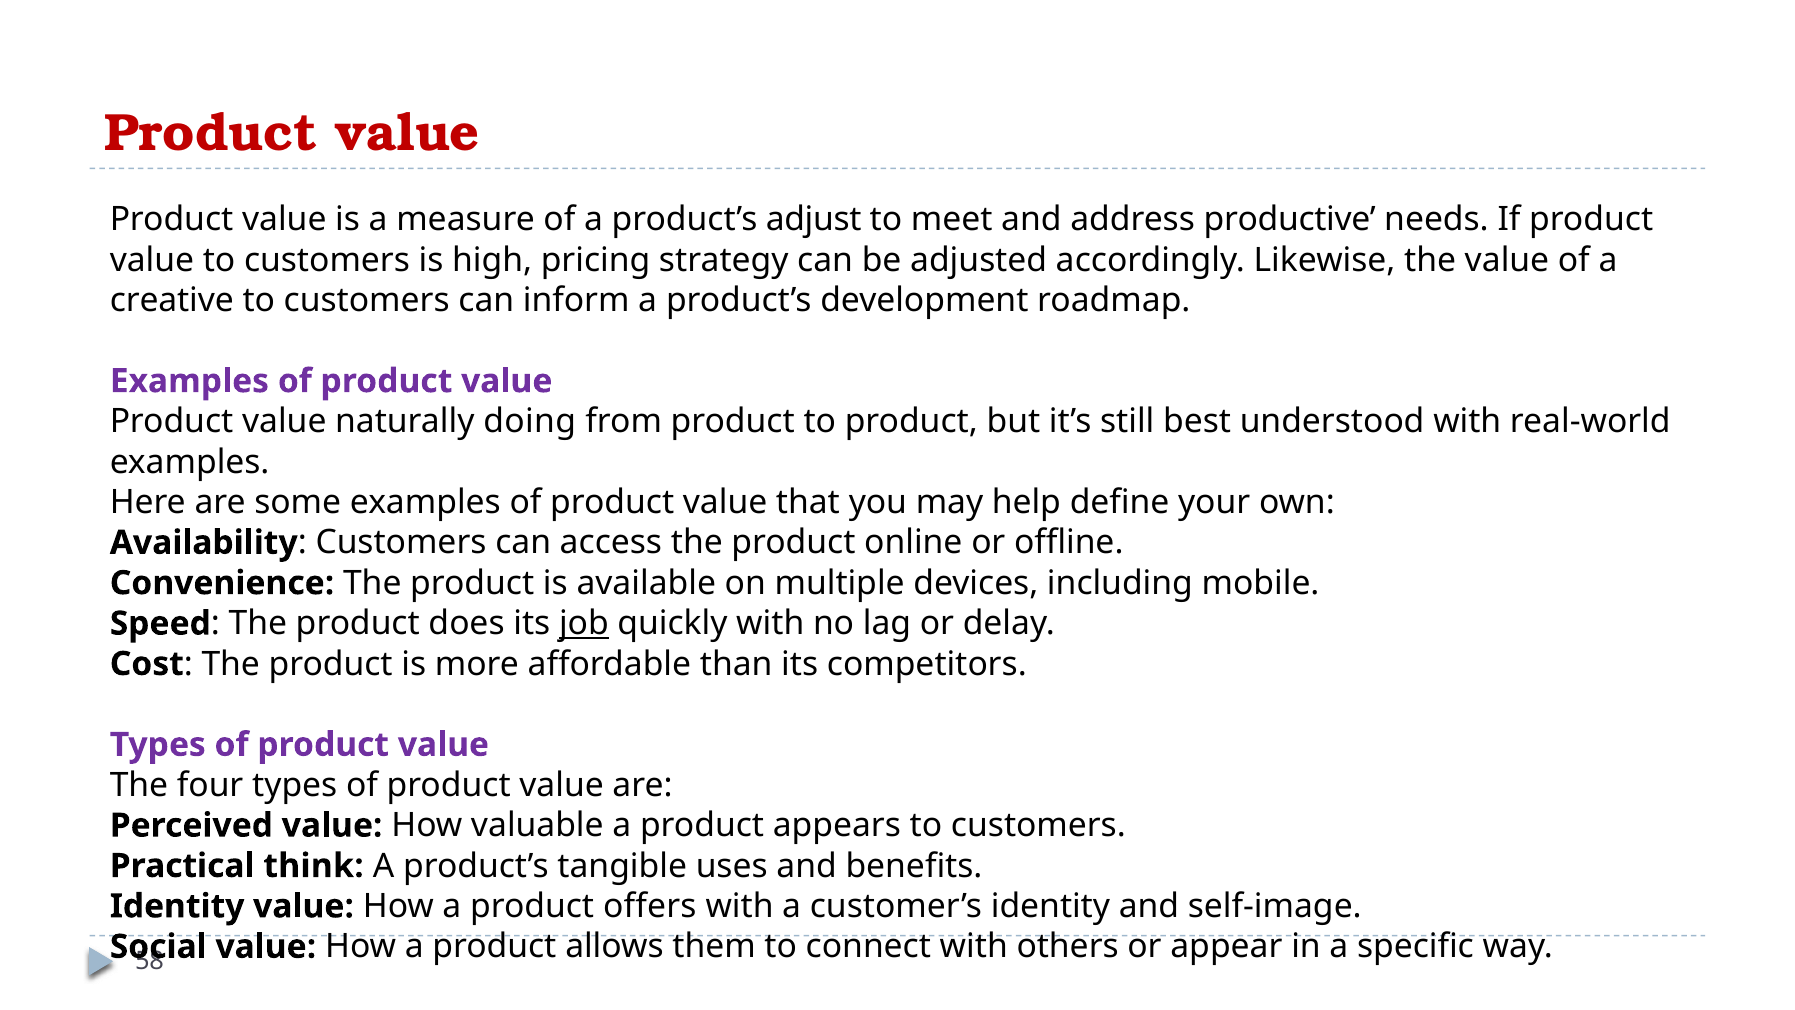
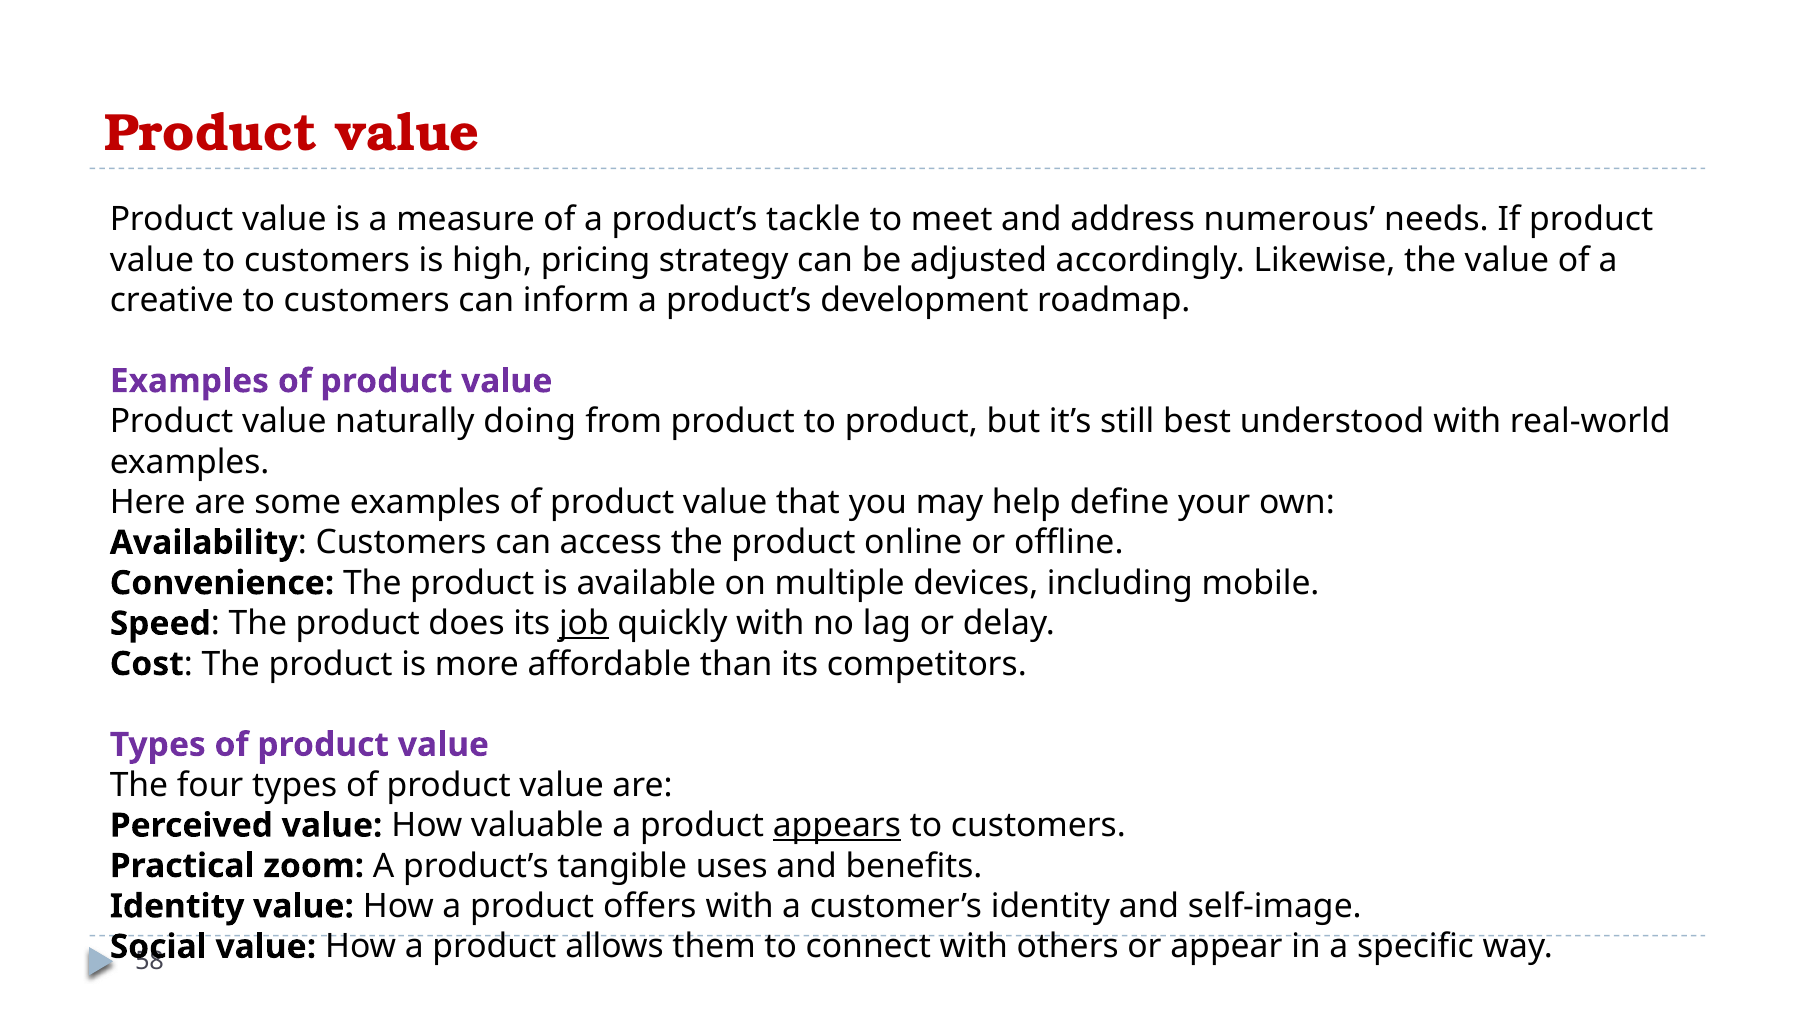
adjust: adjust -> tackle
productive: productive -> numerous
appears underline: none -> present
think: think -> zoom
